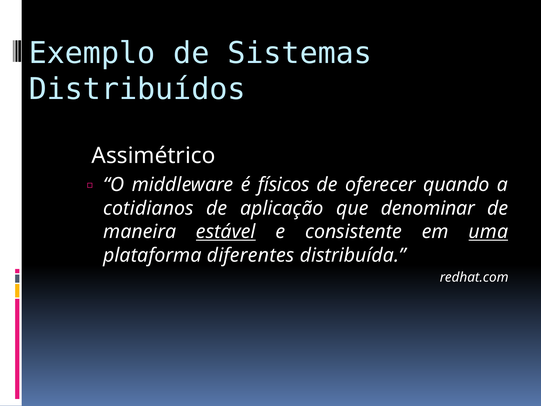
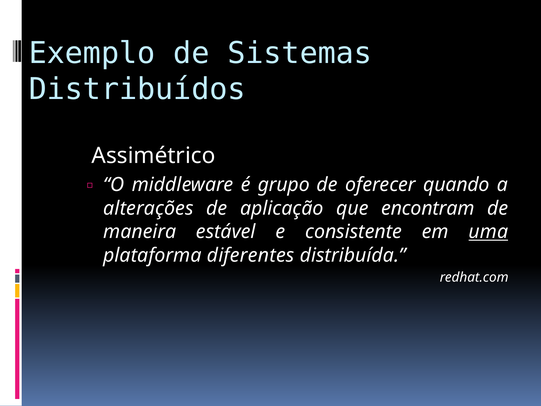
físicos: físicos -> grupo
cotidianos: cotidianos -> alterações
denominar: denominar -> encontram
estável underline: present -> none
